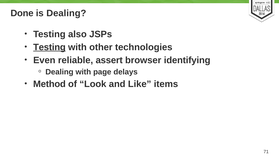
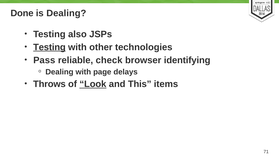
Even: Even -> Pass
assert: assert -> check
Method: Method -> Throws
Look underline: none -> present
Like: Like -> This
